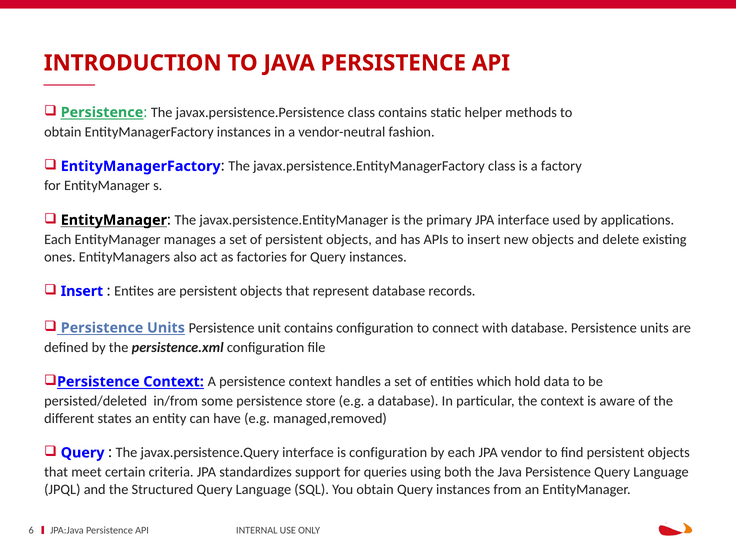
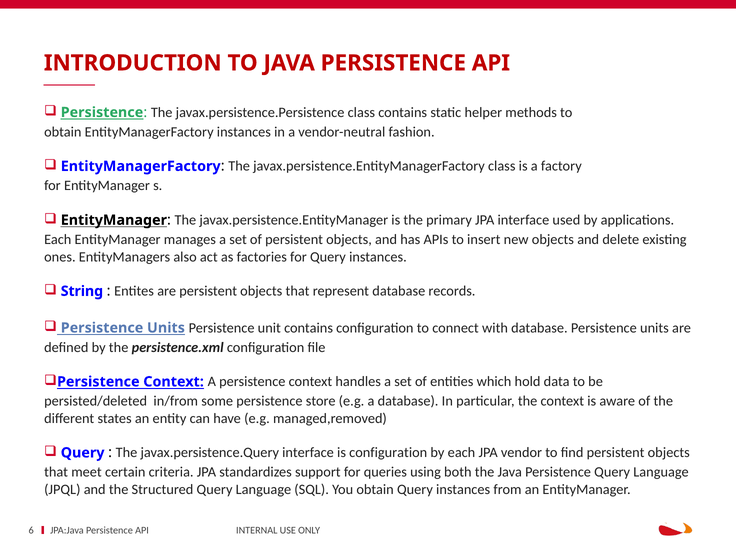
Insert at (82, 291): Insert -> String
